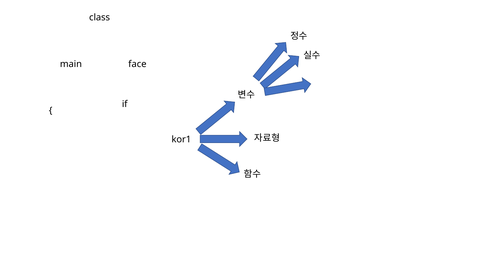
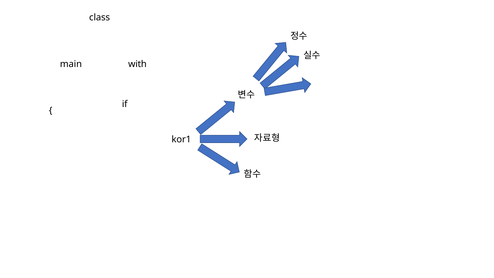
face: face -> with
